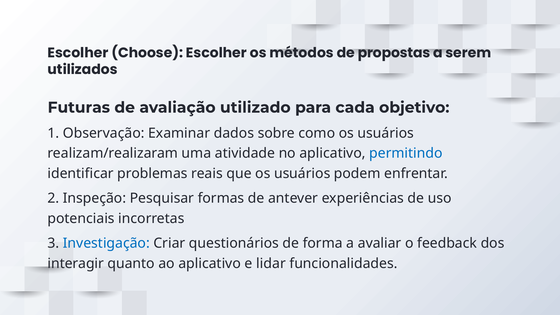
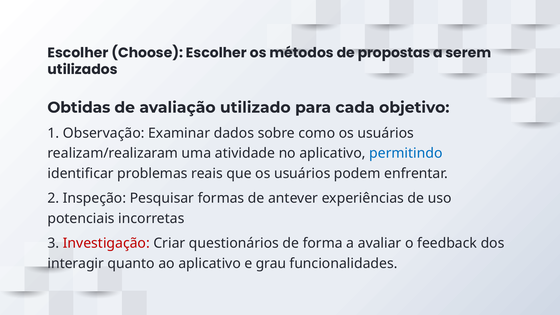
Futuras: Futuras -> Obtidas
Investigação colour: blue -> red
lidar: lidar -> grau
